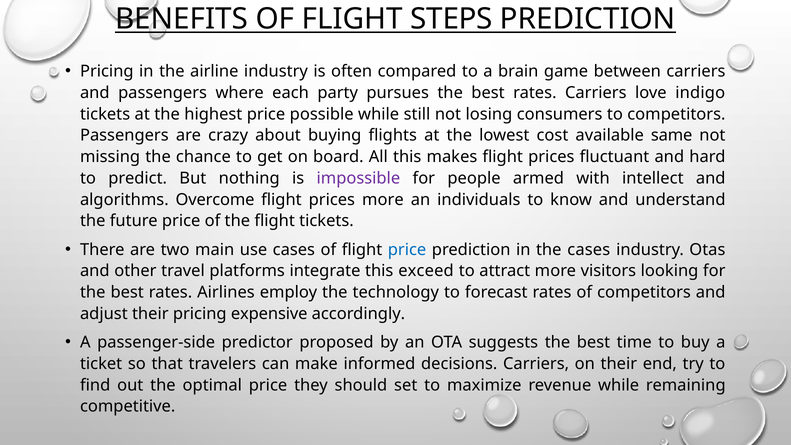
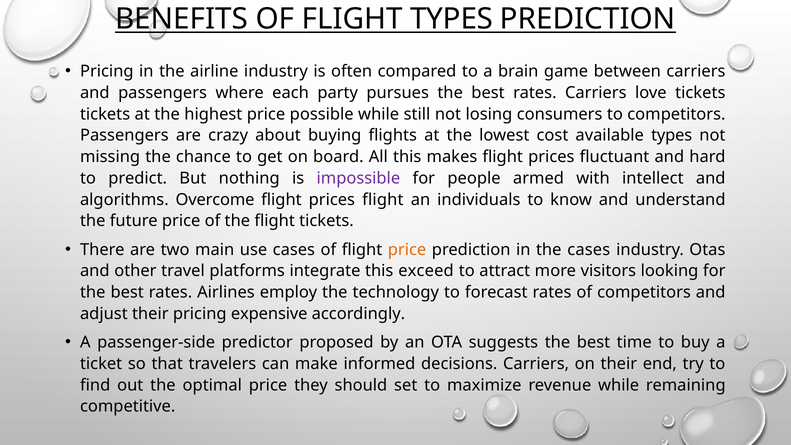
FLIGHT STEPS: STEPS -> TYPES
love indigo: indigo -> tickets
available same: same -> types
prices more: more -> flight
price at (407, 250) colour: blue -> orange
